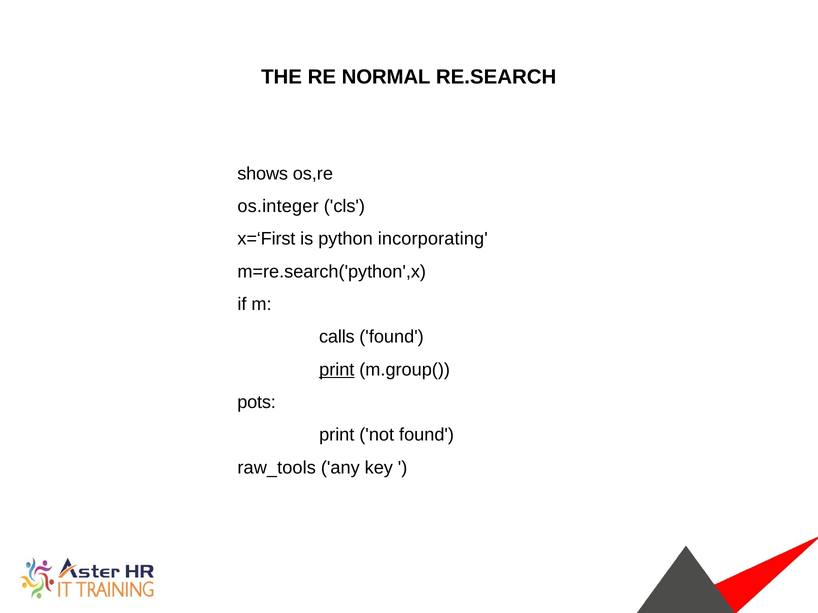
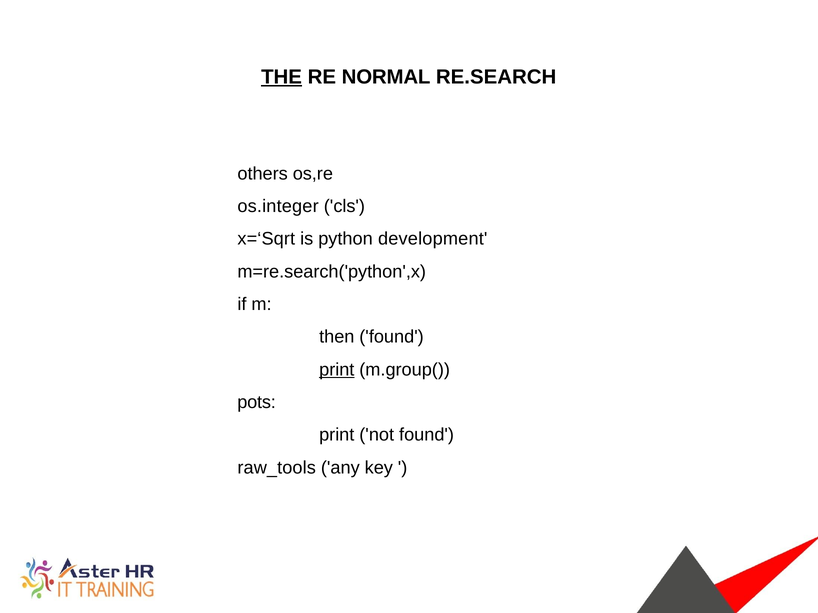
THE underline: none -> present
shows: shows -> others
x=‘First: x=‘First -> x=‘Sqrt
incorporating: incorporating -> development
calls: calls -> then
